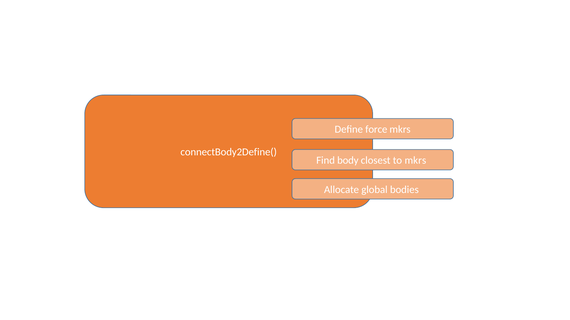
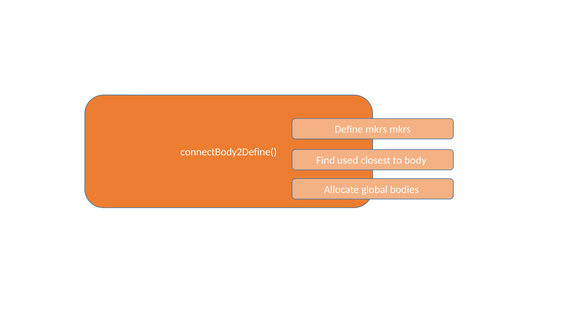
Define force: force -> mkrs
body: body -> used
to mkrs: mkrs -> body
